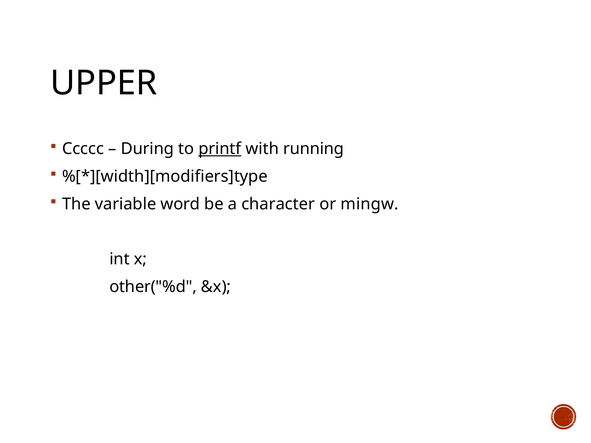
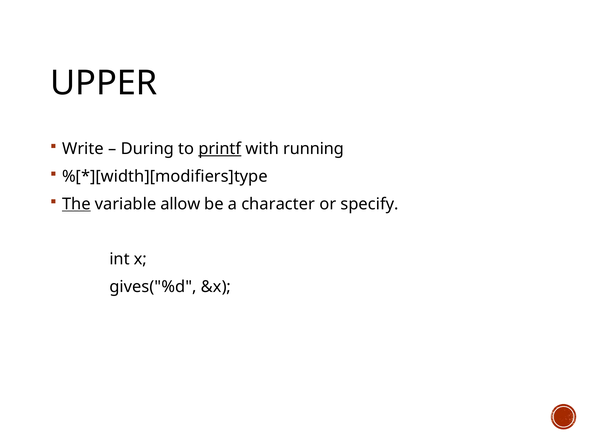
Ccccc: Ccccc -> Write
The underline: none -> present
word: word -> allow
mingw: mingw -> specify
other("%d: other("%d -> gives("%d
